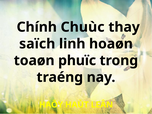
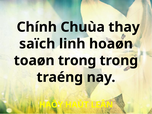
Chuùc: Chuùc -> Chuùa
toaøn phuïc: phuïc -> trong
